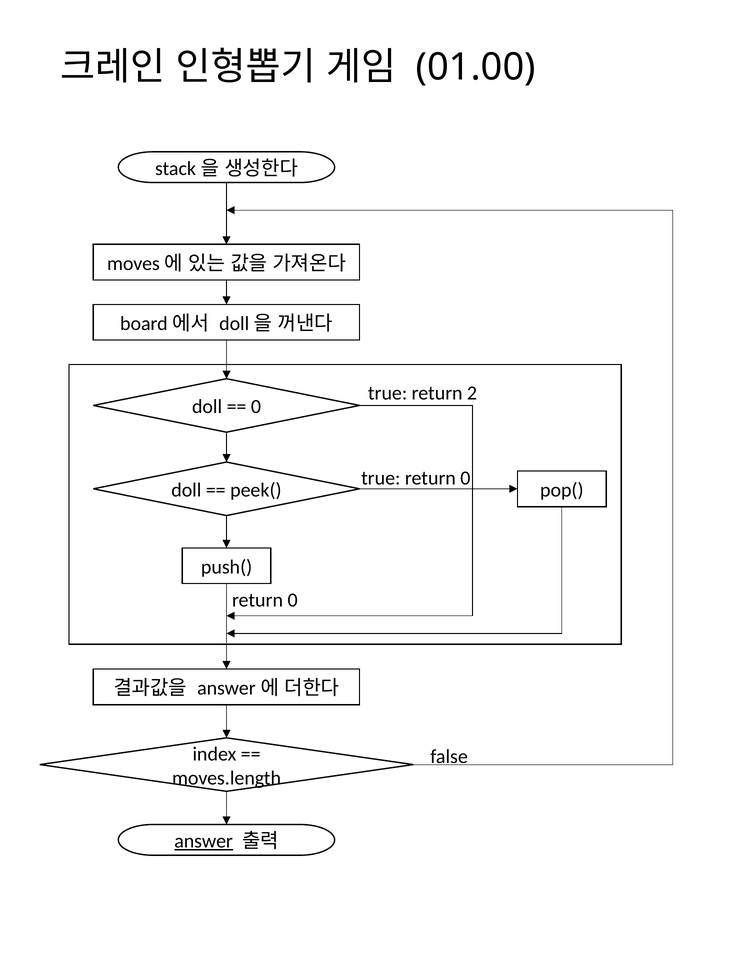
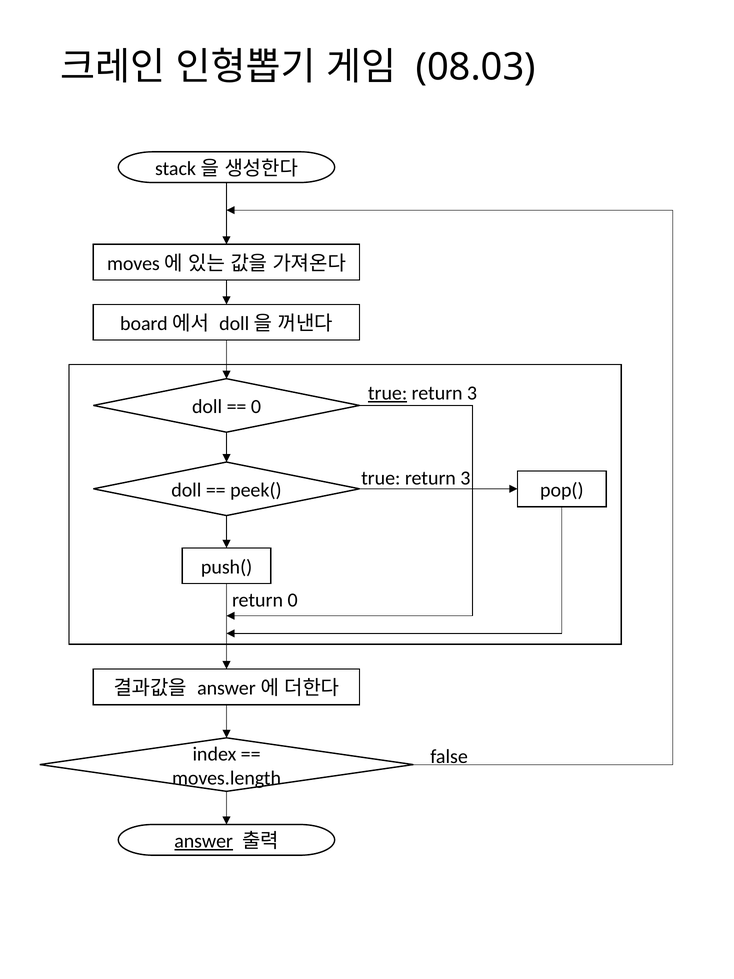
01.00: 01.00 -> 08.03
true at (388, 393) underline: none -> present
2 at (472, 393): 2 -> 3
0 at (465, 478): 0 -> 3
